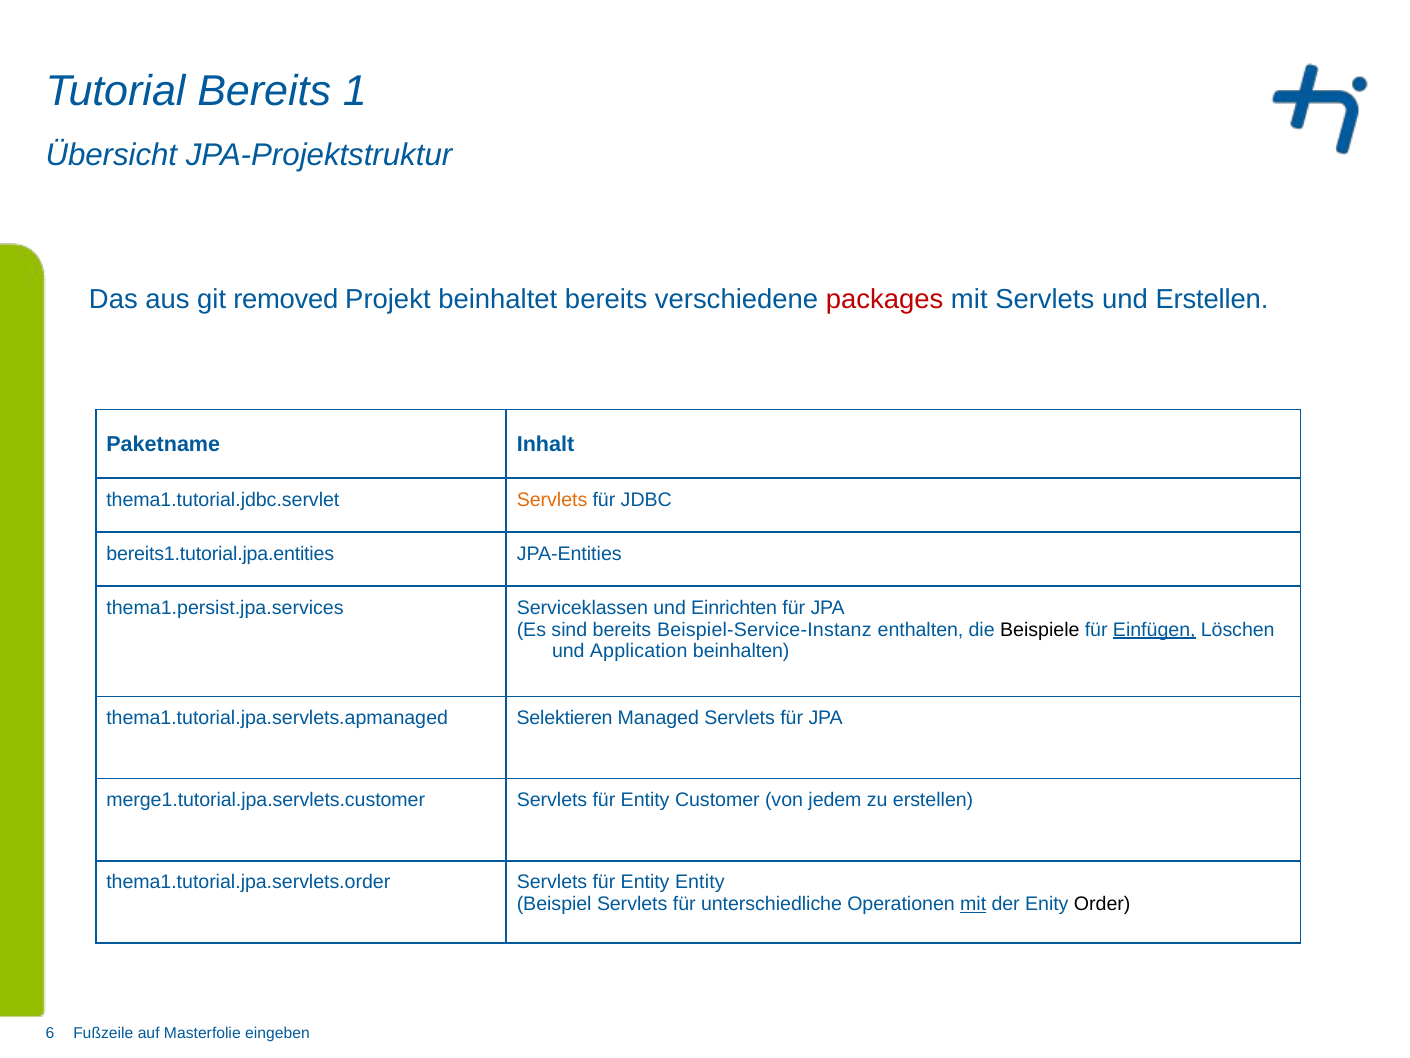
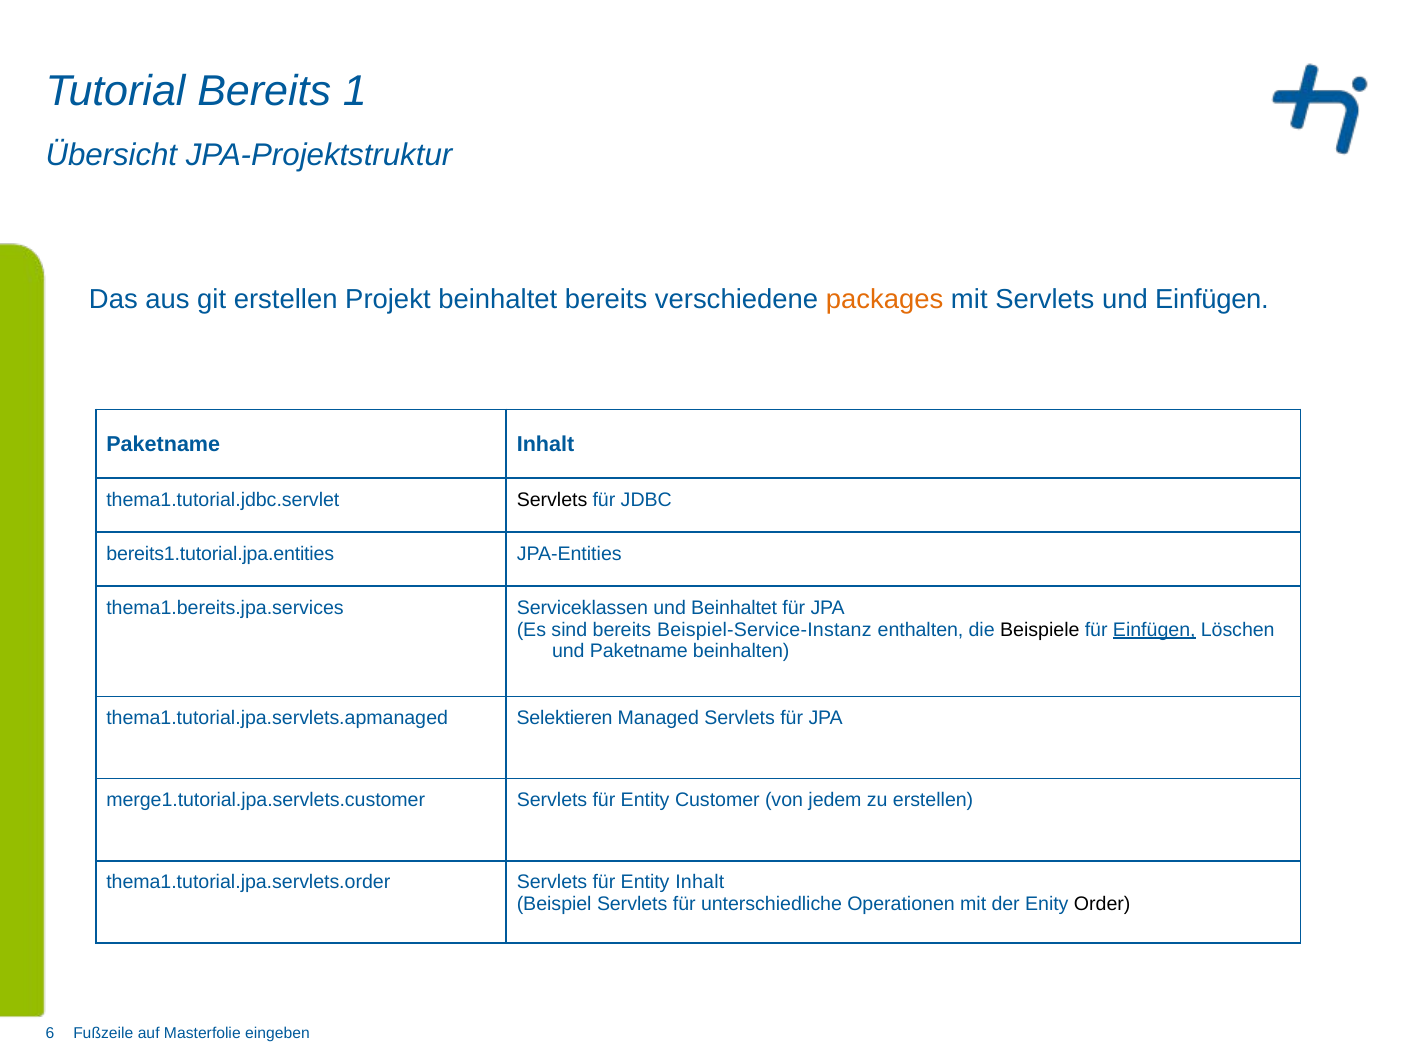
git removed: removed -> erstellen
packages colour: red -> orange
und Erstellen: Erstellen -> Einfügen
Servlets at (552, 500) colour: orange -> black
thema1.persist.jpa.services: thema1.persist.jpa.services -> thema1.bereits.jpa.services
und Einrichten: Einrichten -> Beinhaltet
und Application: Application -> Paketname
Entity Entity: Entity -> Inhalt
mit at (973, 904) underline: present -> none
